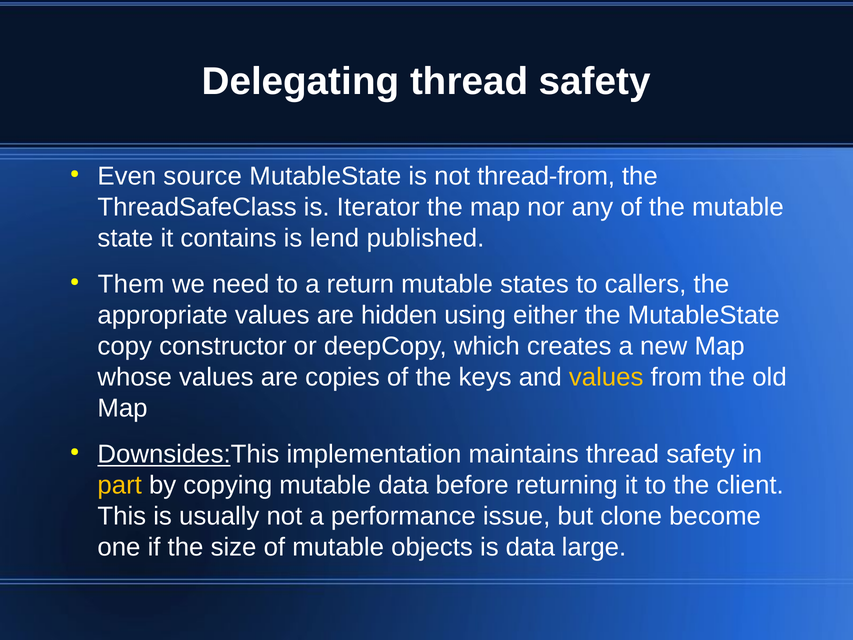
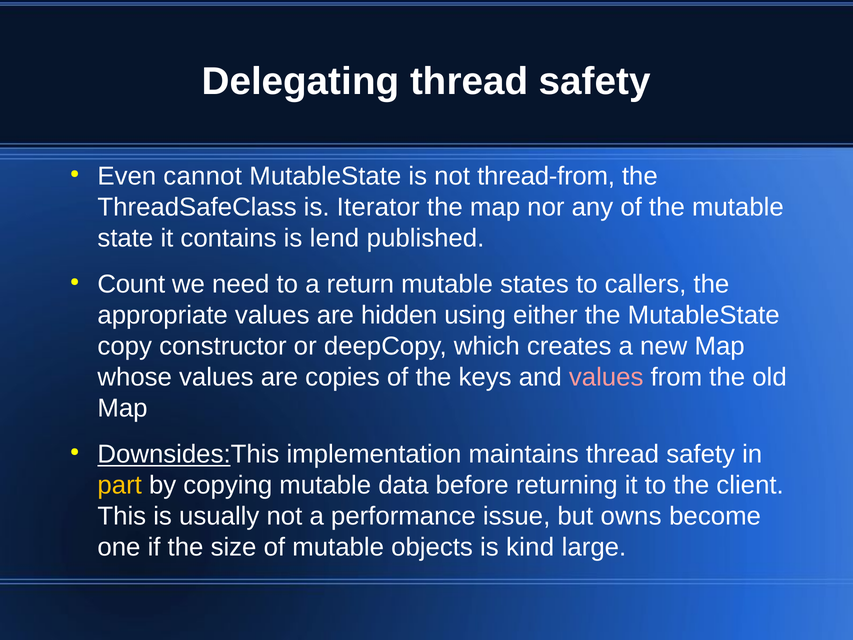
source: source -> cannot
Them: Them -> Count
values at (606, 377) colour: yellow -> pink
clone: clone -> owns
is data: data -> kind
